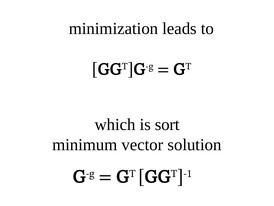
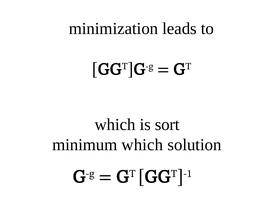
minimum vector: vector -> which
